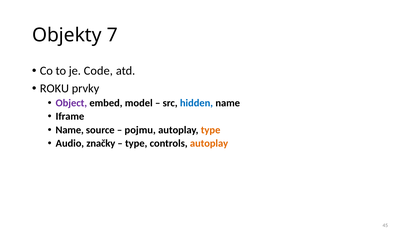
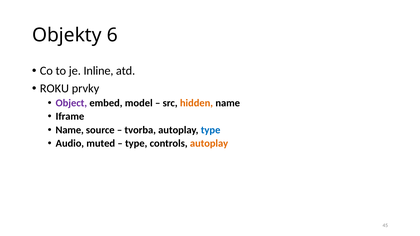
7: 7 -> 6
Code: Code -> Inline
hidden colour: blue -> orange
pojmu: pojmu -> tvorba
type at (211, 130) colour: orange -> blue
značky: značky -> muted
